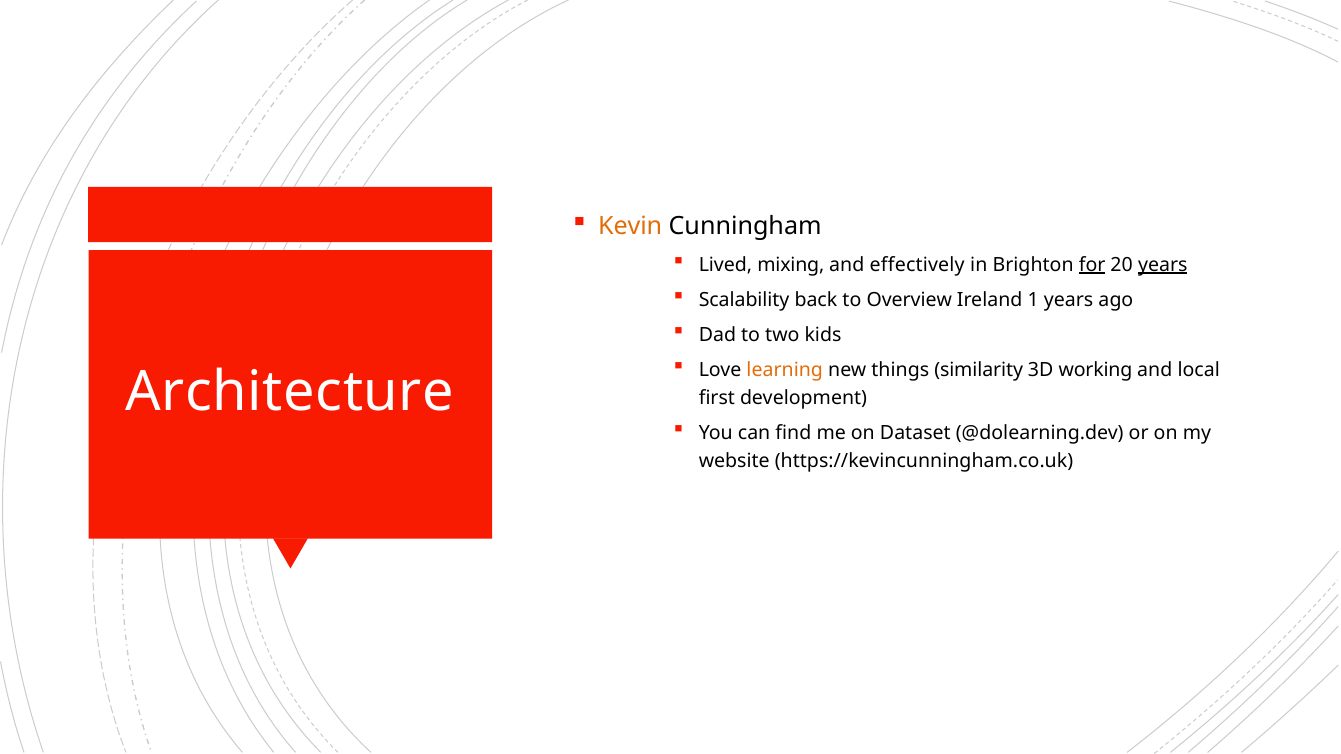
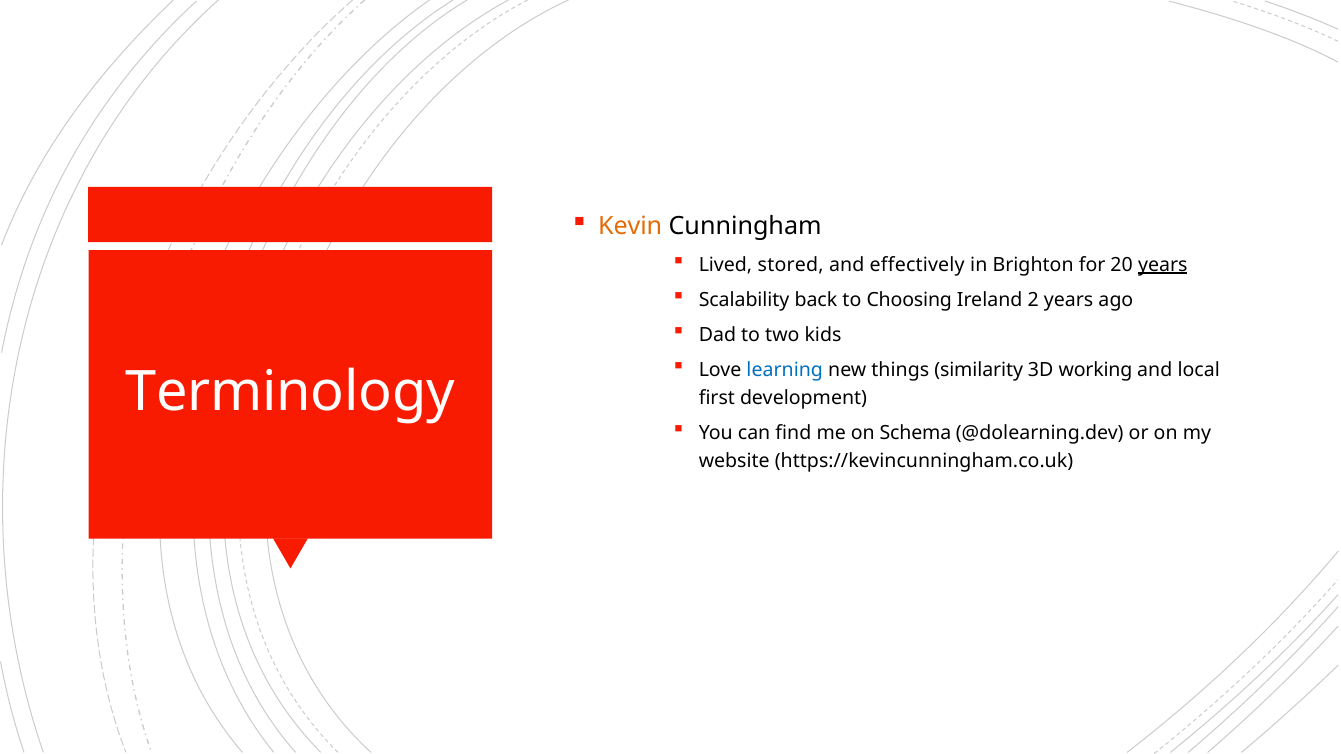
mixing: mixing -> stored
for underline: present -> none
Overview: Overview -> Choosing
1: 1 -> 2
learning colour: orange -> blue
Architecture: Architecture -> Terminology
Dataset: Dataset -> Schema
